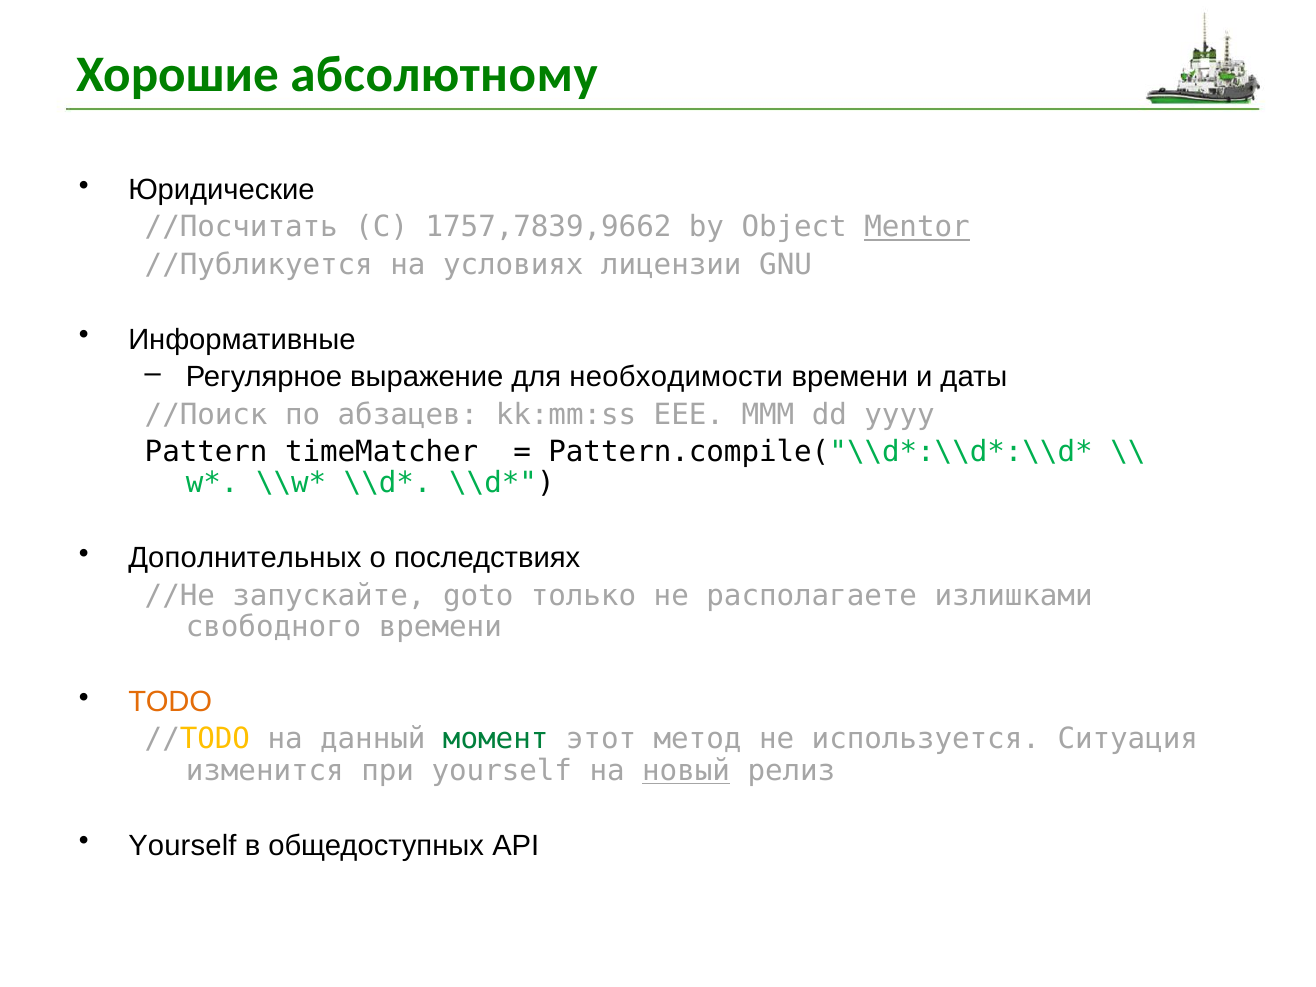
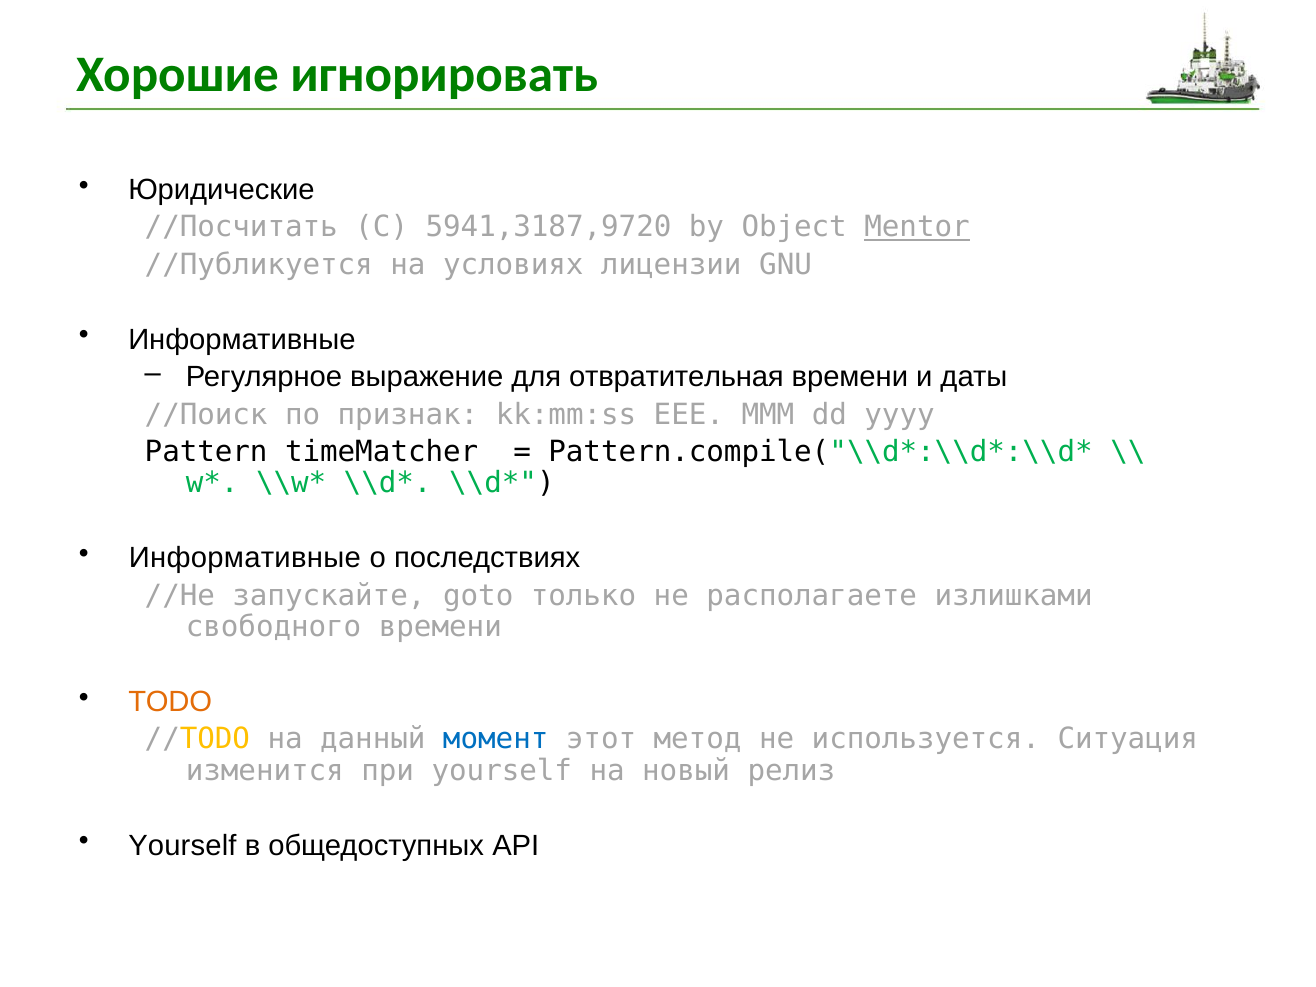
абсолютному: абсолютному -> игнорировать
1757,7839,9662: 1757,7839,9662 -> 5941,3187,9720
необходимости: необходимости -> отвратительная
абзацев: абзацев -> признак
Дополнительных at (245, 558): Дополнительных -> Информативные
момент colour: green -> blue
новый underline: present -> none
